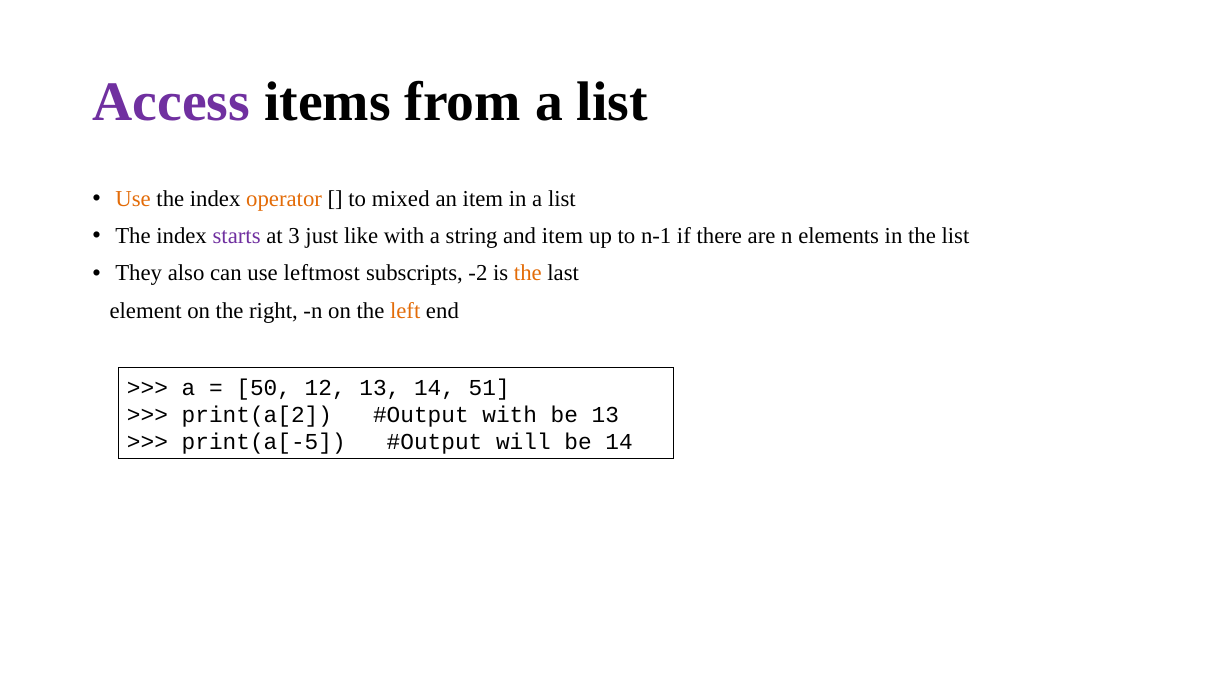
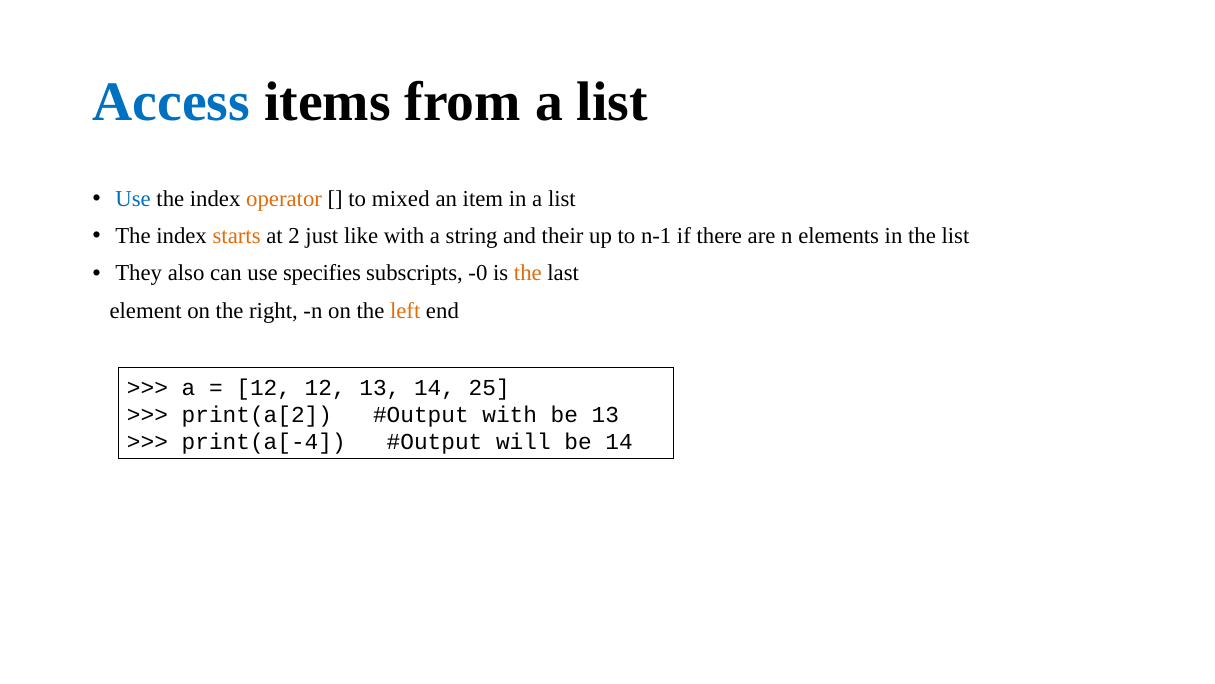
Access colour: purple -> blue
Use at (133, 199) colour: orange -> blue
starts colour: purple -> orange
3: 3 -> 2
and item: item -> their
leftmost: leftmost -> specifies
-2: -2 -> -0
50 at (264, 387): 50 -> 12
51: 51 -> 25
print(a[-5: print(a[-5 -> print(a[-4
